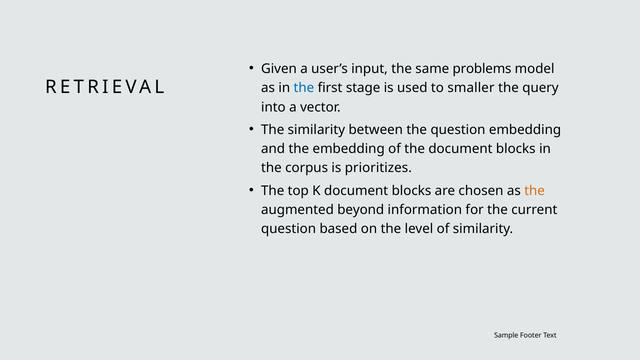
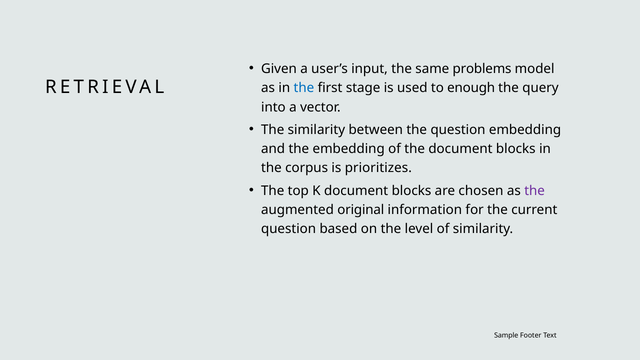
smaller: smaller -> enough
the at (535, 191) colour: orange -> purple
beyond: beyond -> original
